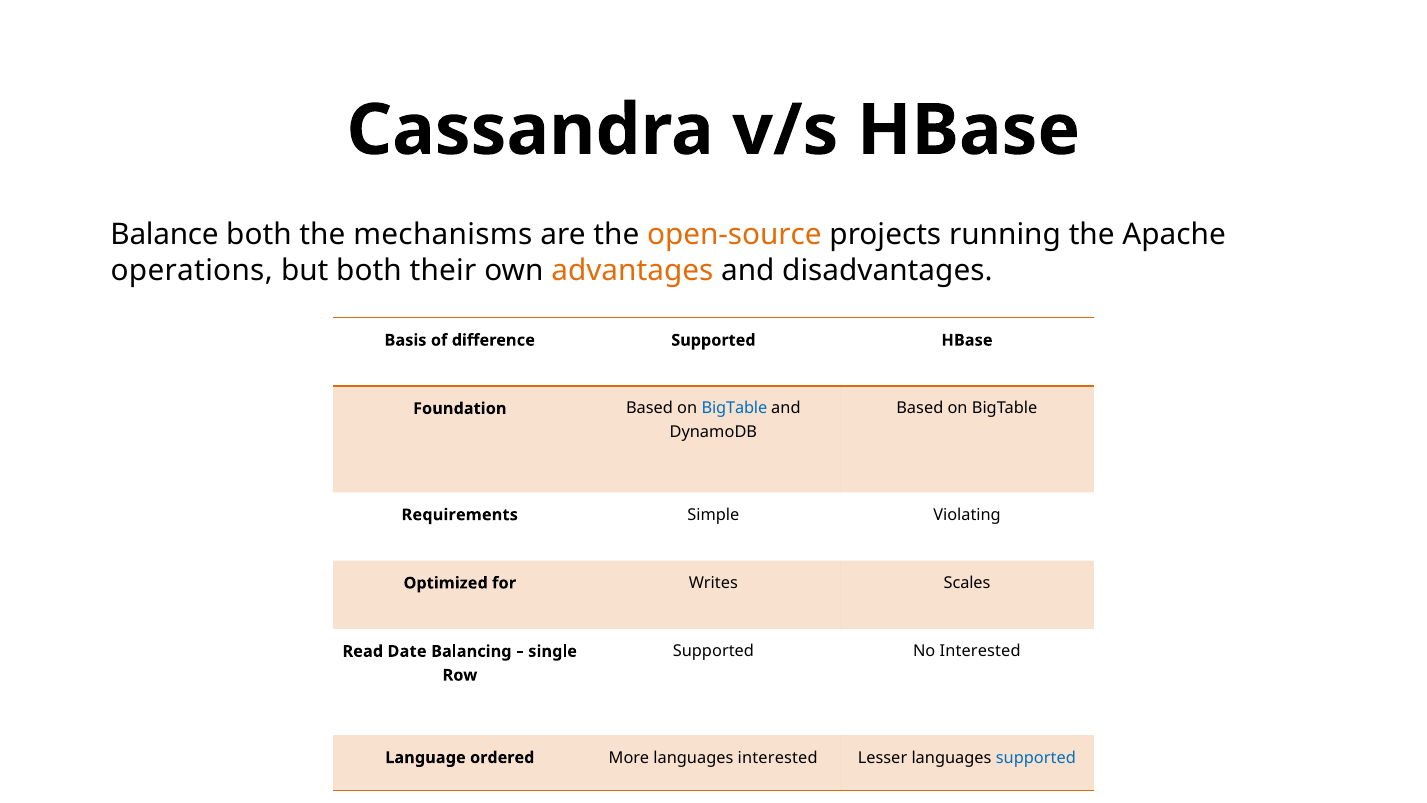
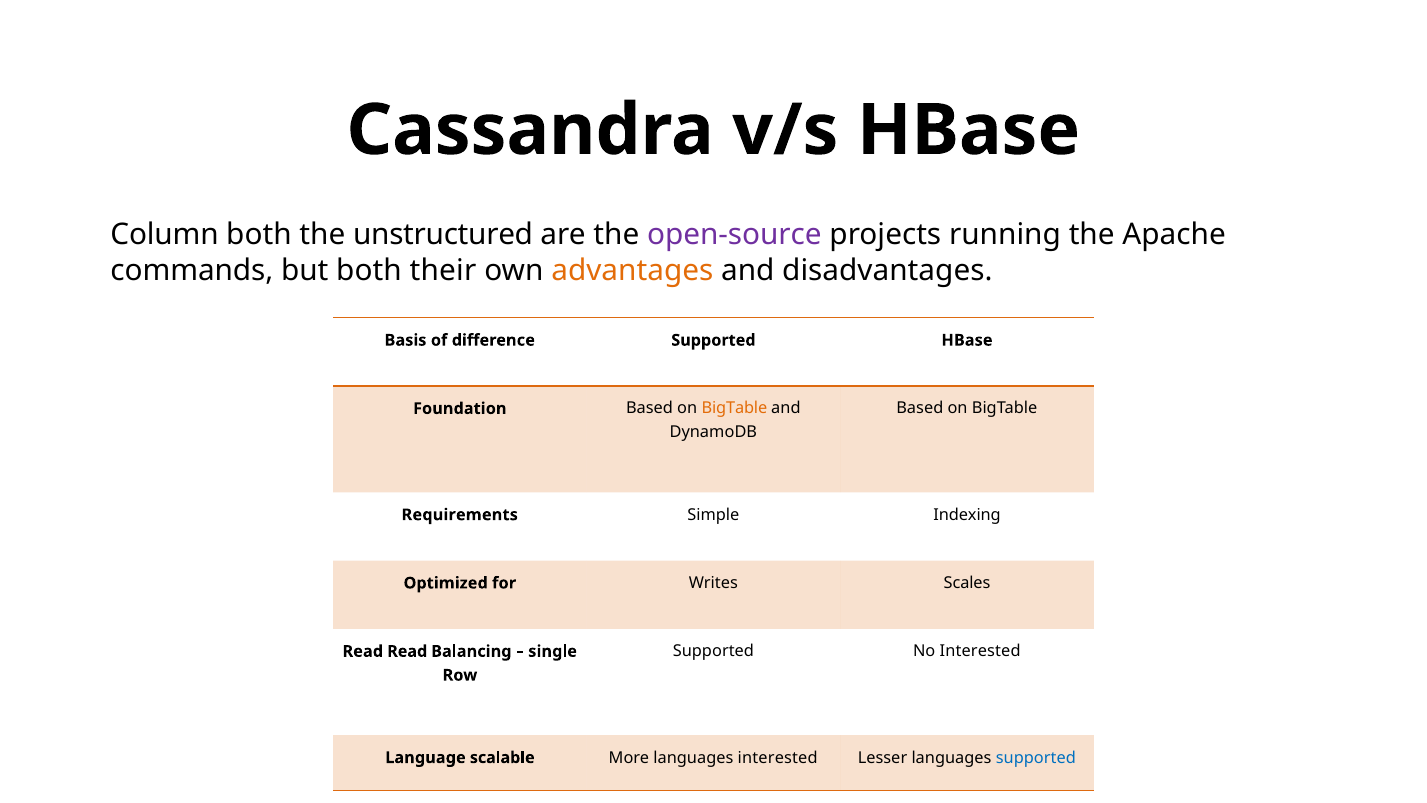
Balance: Balance -> Column
mechanisms: mechanisms -> unstructured
open-source colour: orange -> purple
operations: operations -> commands
BigTable at (734, 408) colour: blue -> orange
Violating: Violating -> Indexing
Read Date: Date -> Read
ordered: ordered -> scalable
